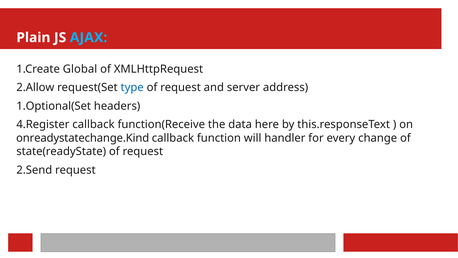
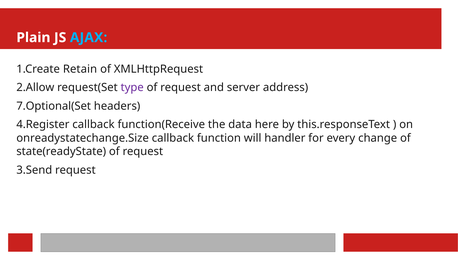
Global: Global -> Retain
type colour: blue -> purple
1.Optional(Set: 1.Optional(Set -> 7.Optional(Set
onreadystatechange.Kind: onreadystatechange.Kind -> onreadystatechange.Size
2.Send: 2.Send -> 3.Send
